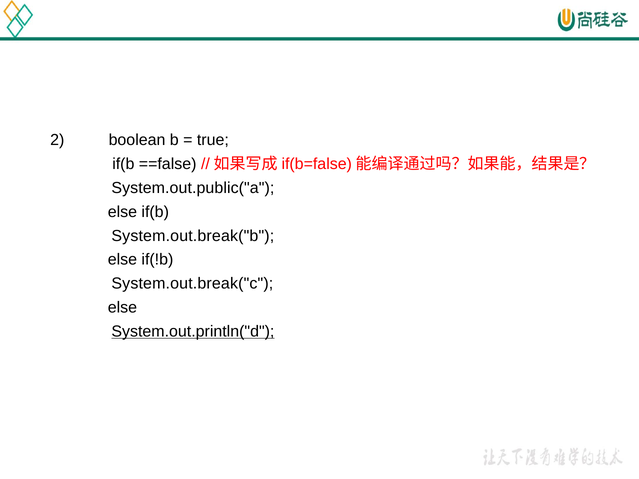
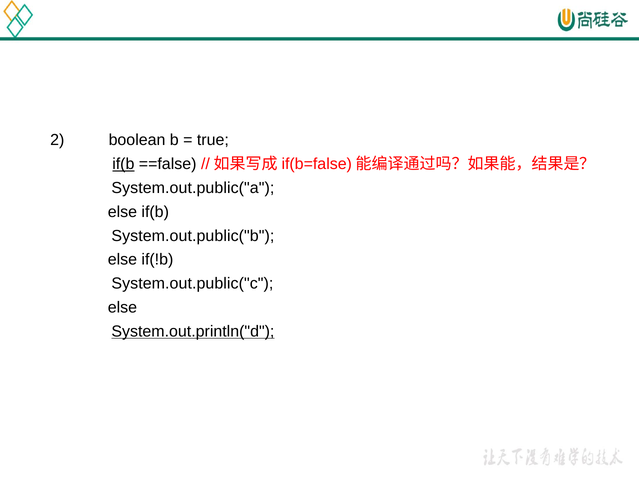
if(b at (123, 164) underline: none -> present
System.out.break("b: System.out.break("b -> System.out.public("b
System.out.break("c: System.out.break("c -> System.out.public("c
